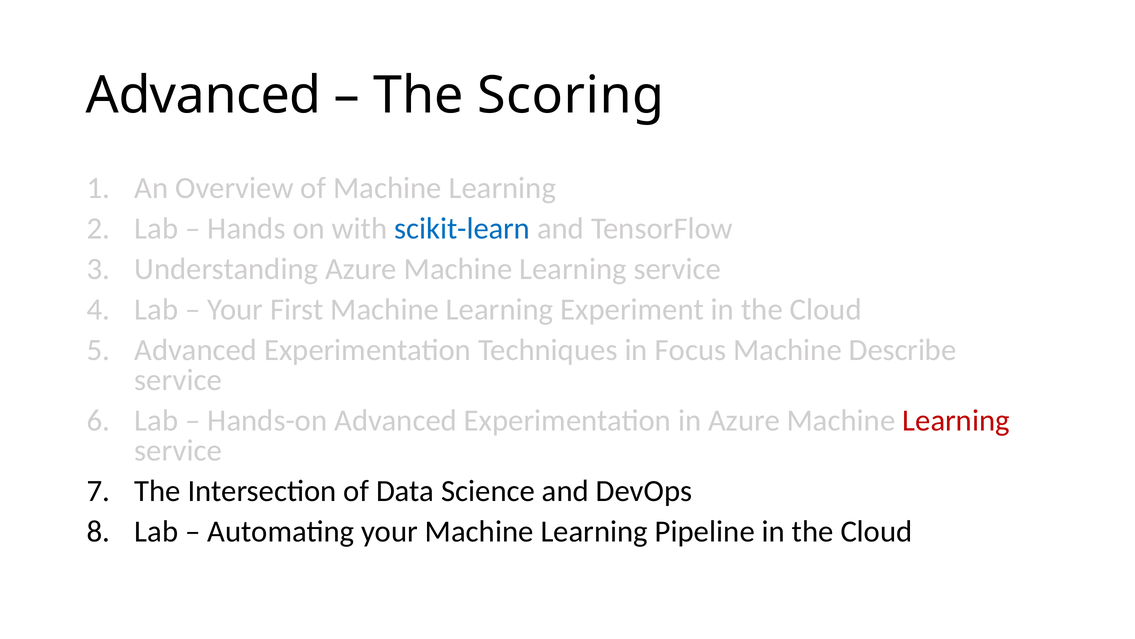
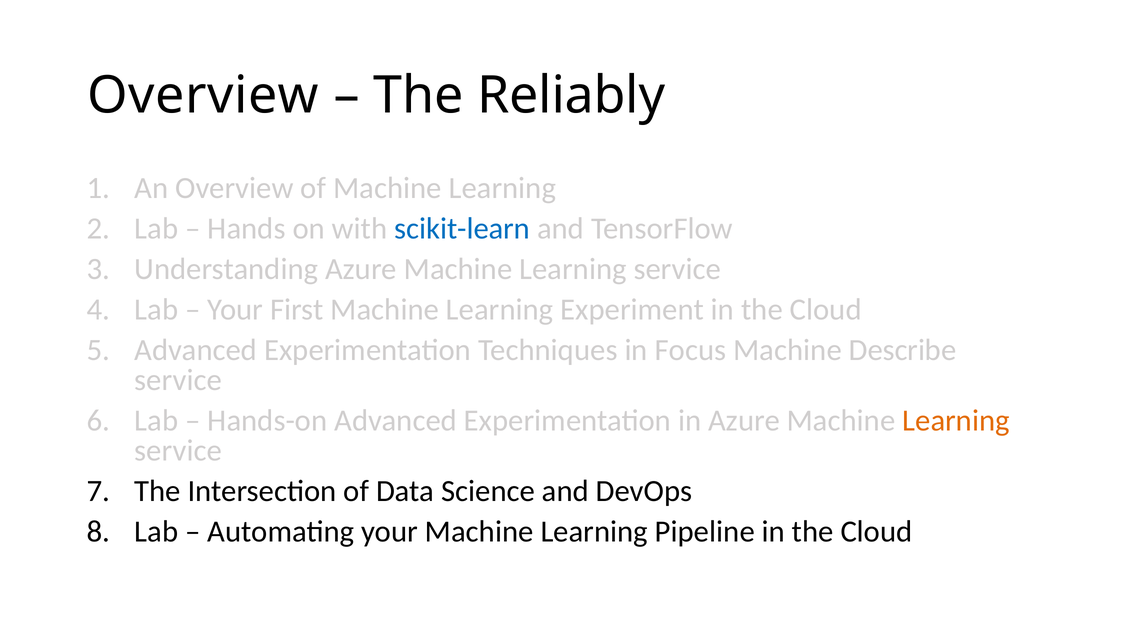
Advanced at (204, 95): Advanced -> Overview
Scoring: Scoring -> Reliably
Learning at (956, 420) colour: red -> orange
